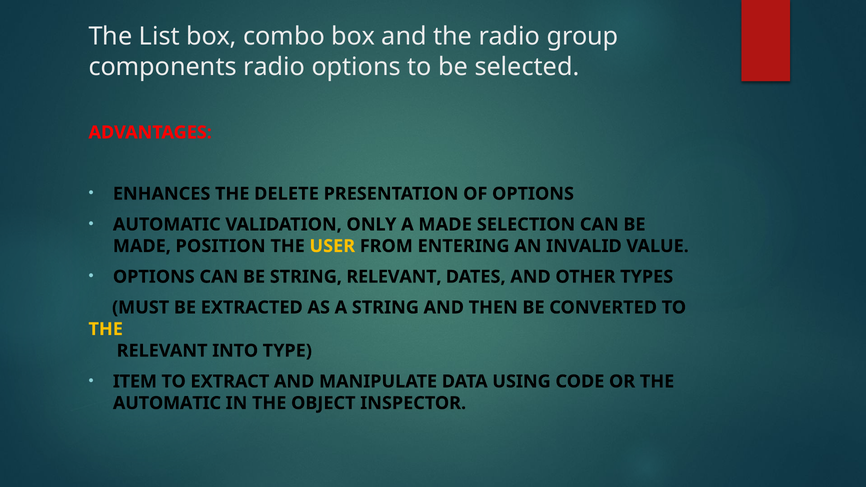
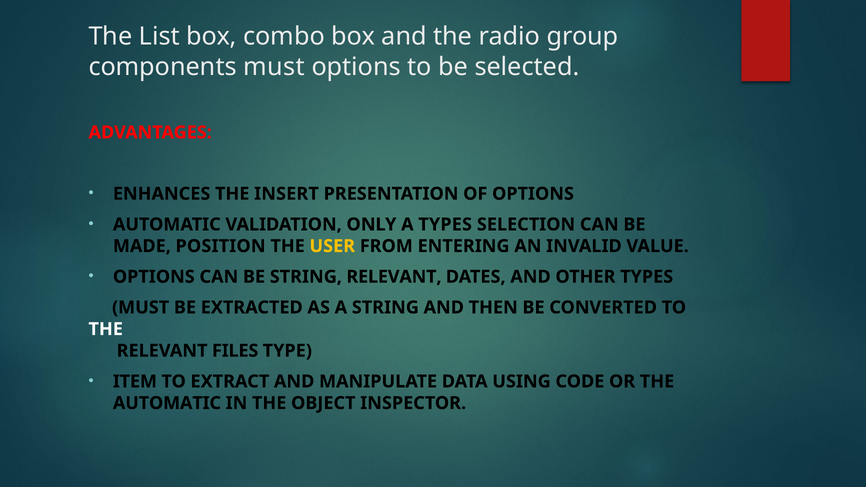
components radio: radio -> must
DELETE: DELETE -> INSERT
A MADE: MADE -> TYPES
THE at (106, 329) colour: yellow -> white
INTO: INTO -> FILES
